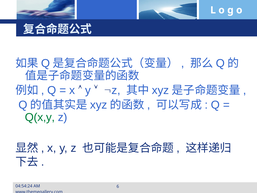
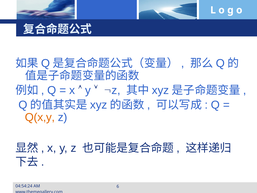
Q(x,y colour: green -> orange
